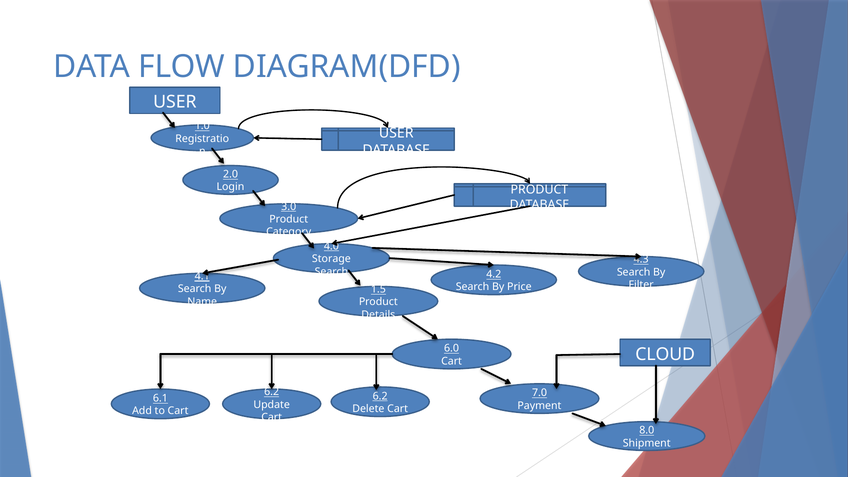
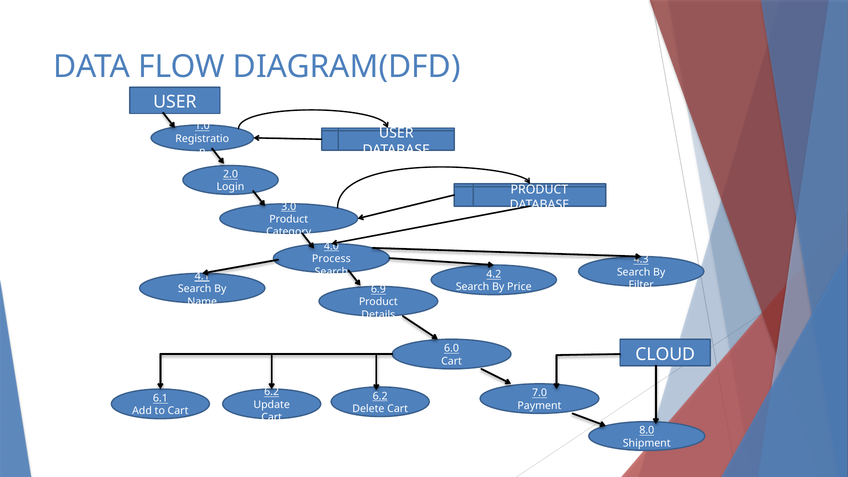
Storage: Storage -> Process
1.5: 1.5 -> 6.9
